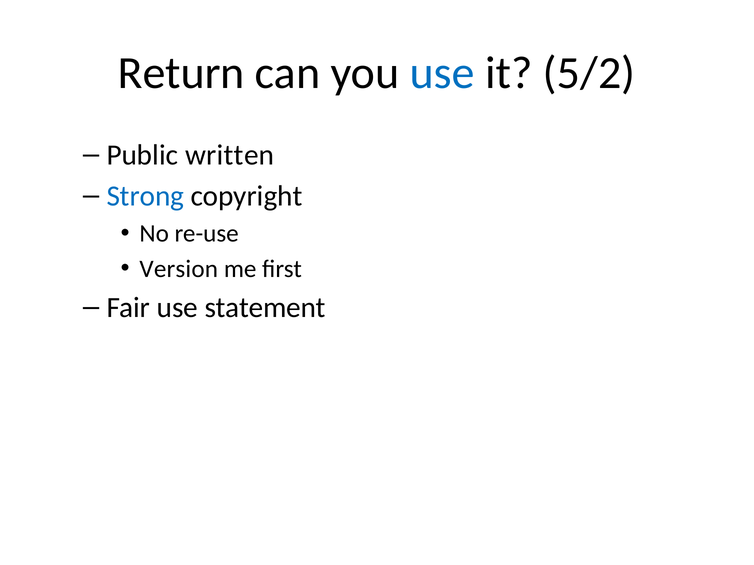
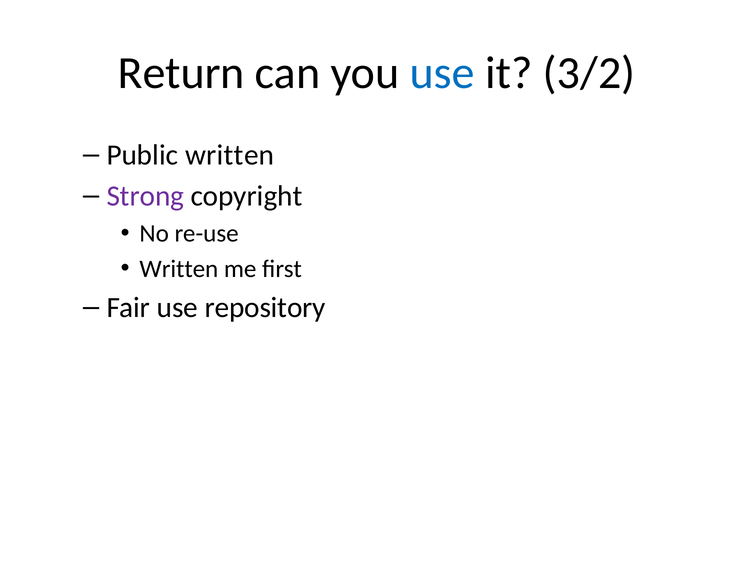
5/2: 5/2 -> 3/2
Strong colour: blue -> purple
Version at (179, 269): Version -> Written
statement: statement -> repository
